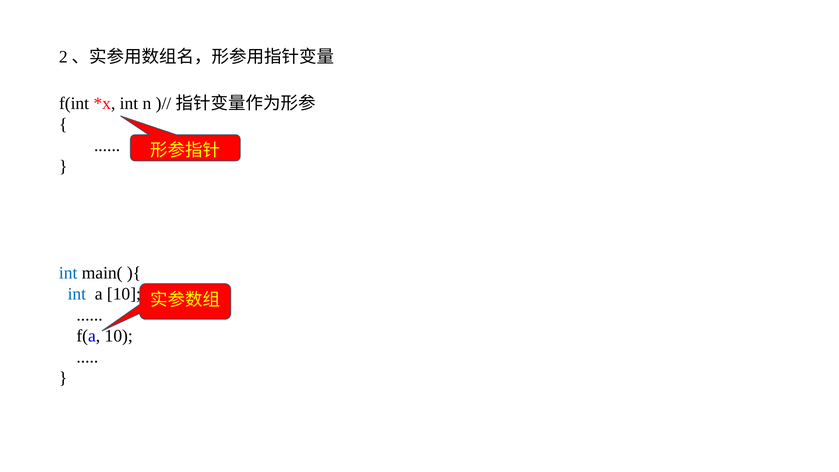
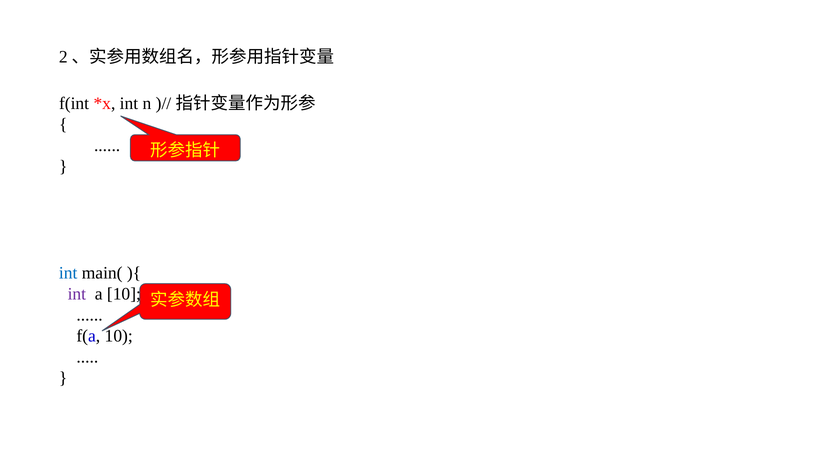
int at (77, 294) colour: blue -> purple
